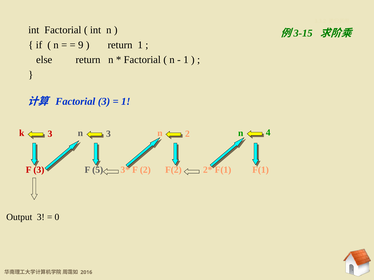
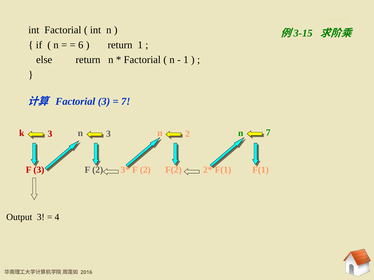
9: 9 -> 6
1 at (126, 102): 1 -> 7
n 4: 4 -> 7
5 at (98, 170): 5 -> 2
0: 0 -> 4
